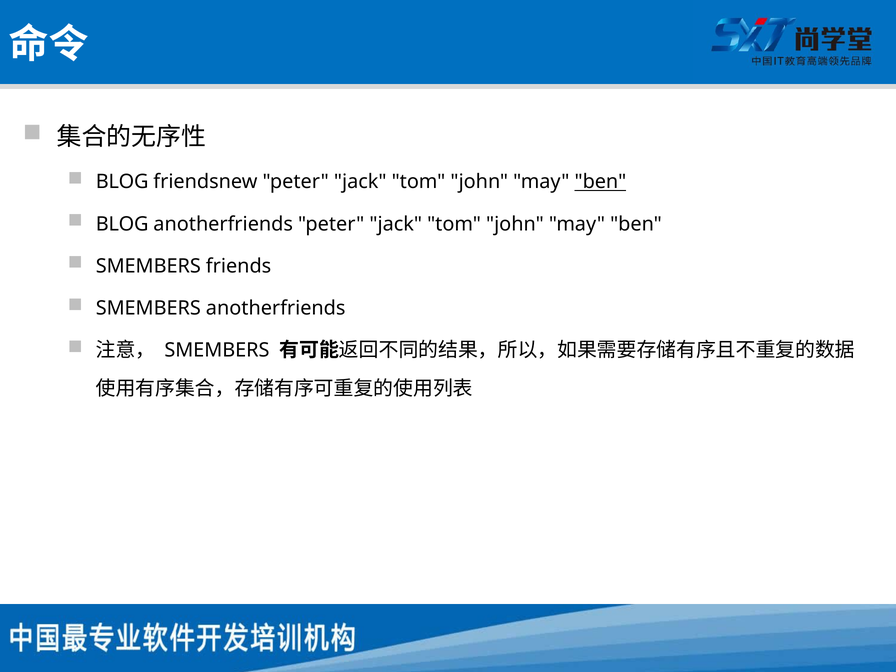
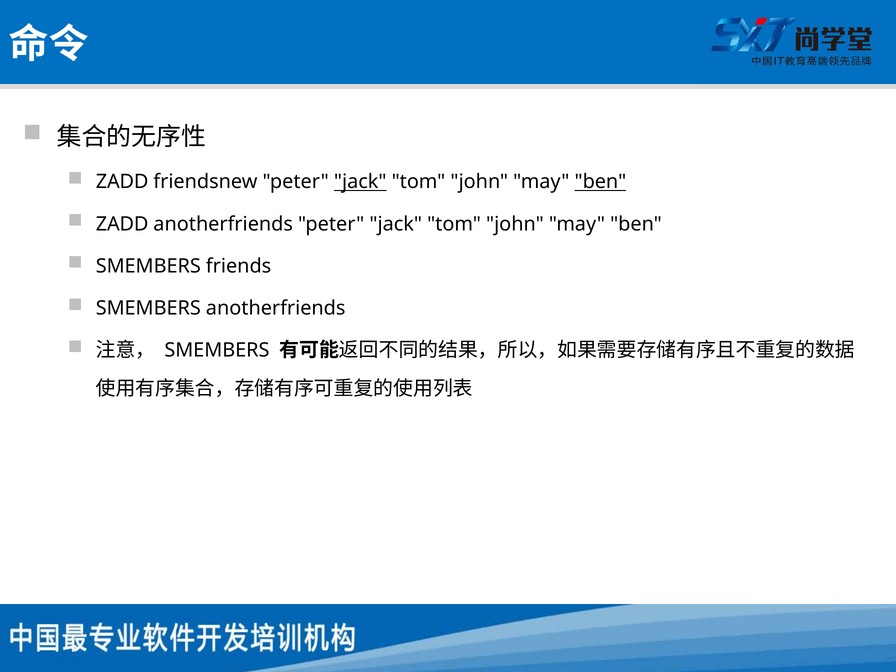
BLOG at (122, 182): BLOG -> ZADD
jack at (360, 182) underline: none -> present
BLOG at (122, 224): BLOG -> ZADD
